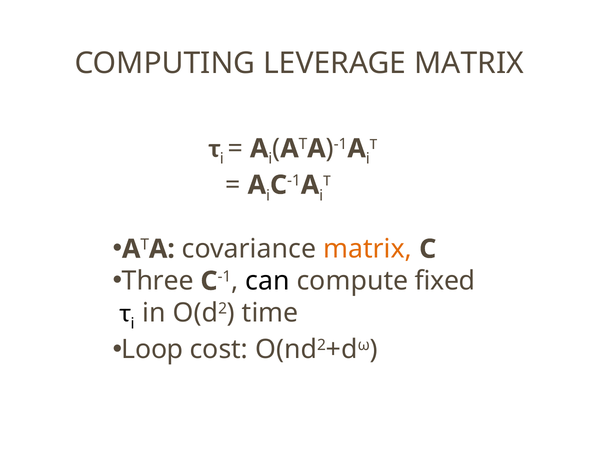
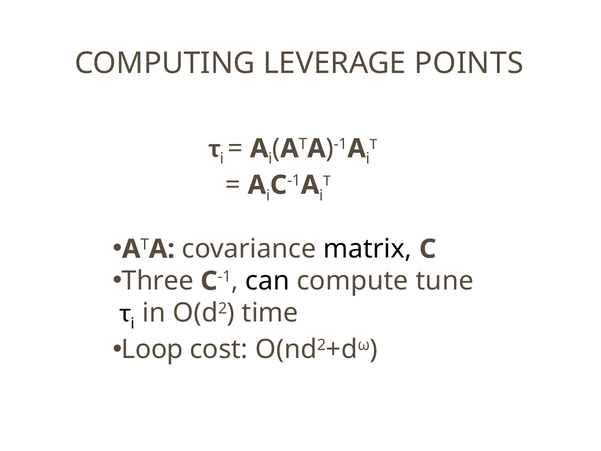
LEVERAGE MATRIX: MATRIX -> POINTS
matrix at (368, 249) colour: orange -> black
fixed: fixed -> tune
